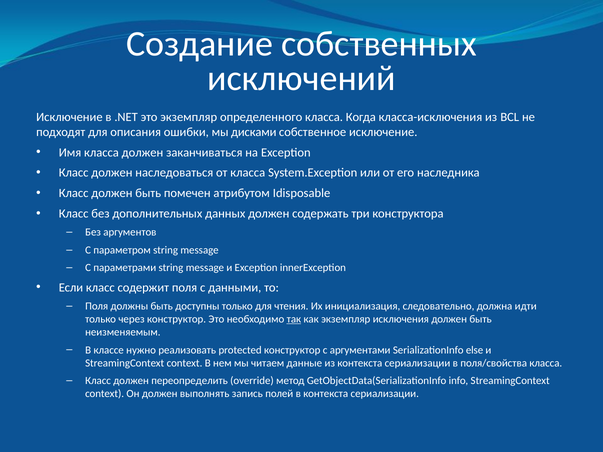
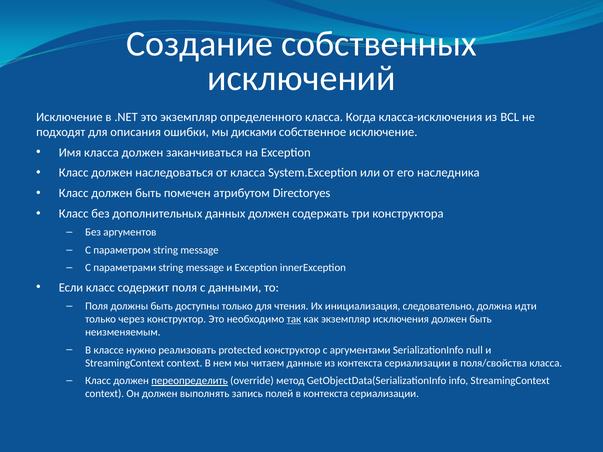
Idisposable: Idisposable -> Directoryes
else: else -> null
переопределить underline: none -> present
